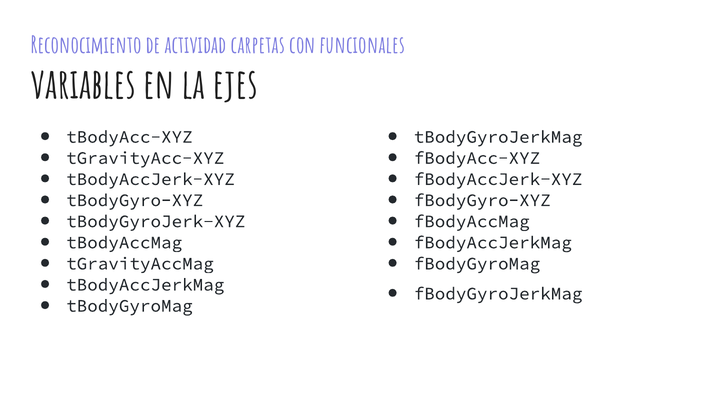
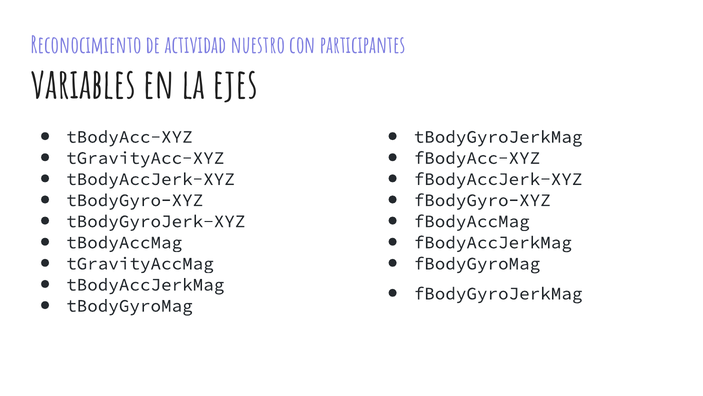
carpetas: carpetas -> nuestro
funcionales: funcionales -> participantes
